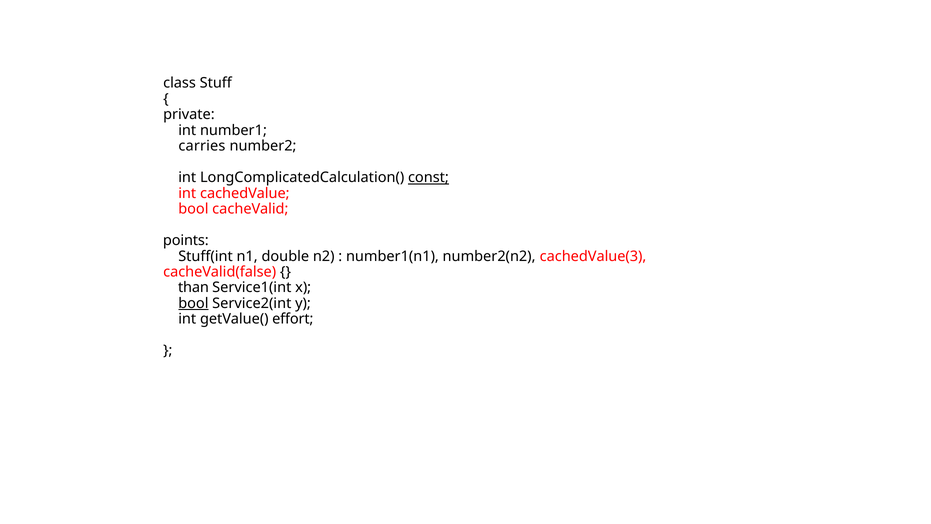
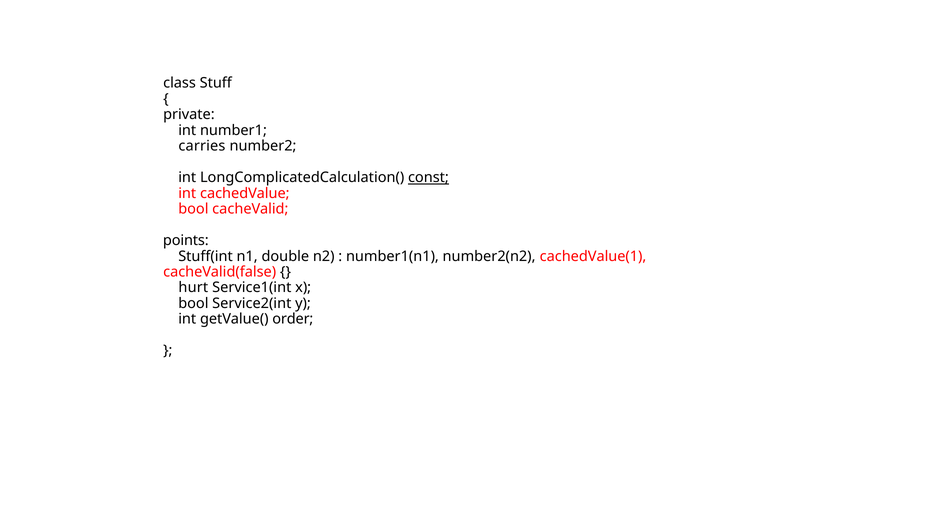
cachedValue(3: cachedValue(3 -> cachedValue(1
than: than -> hurt
bool at (193, 303) underline: present -> none
effort: effort -> order
